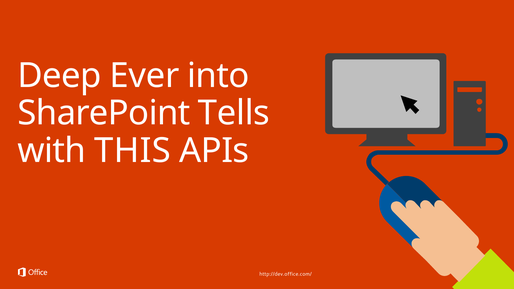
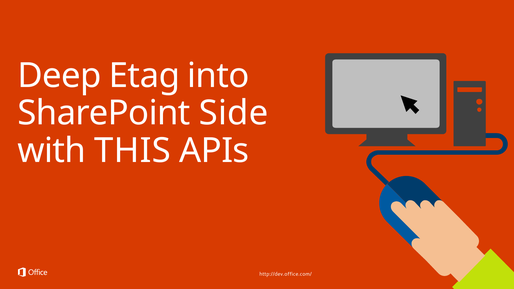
Ever: Ever -> Etag
Tells: Tells -> Side
